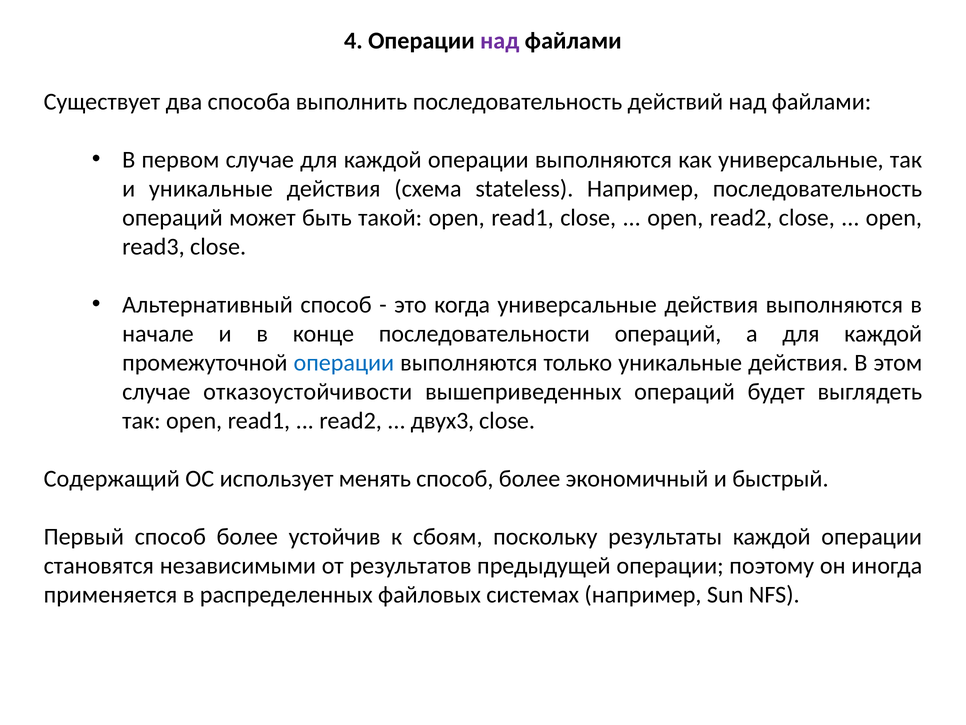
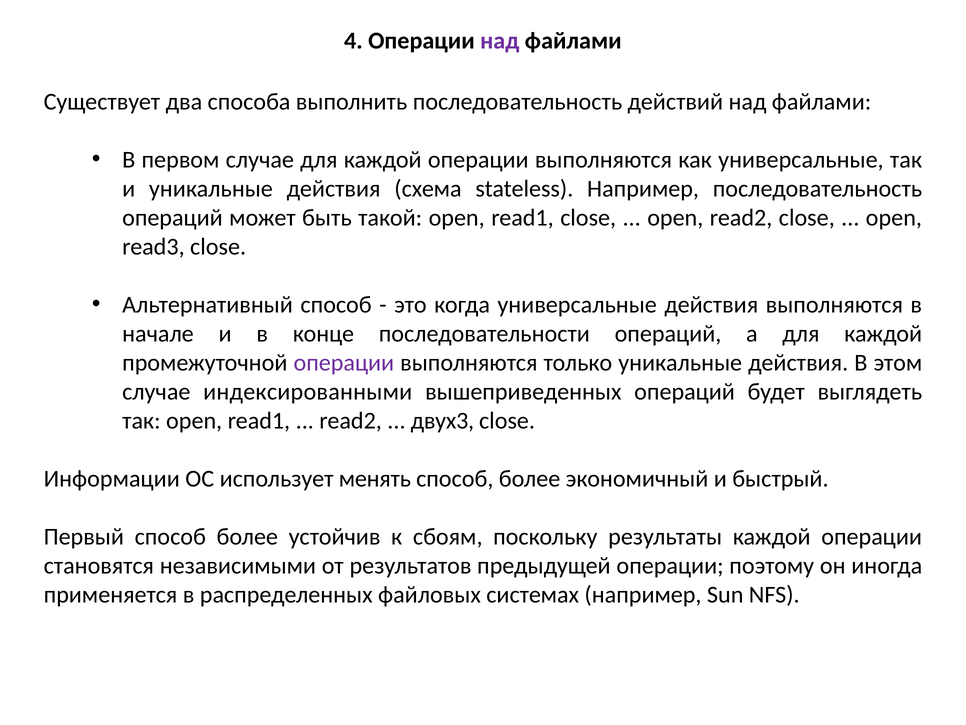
операции at (344, 362) colour: blue -> purple
отказоустойчивости: отказоустойчивости -> индексированными
Содержащий: Содержащий -> Информации
